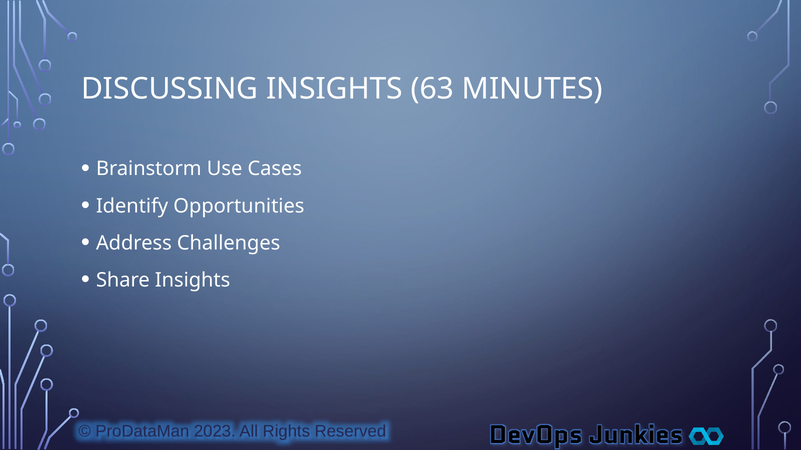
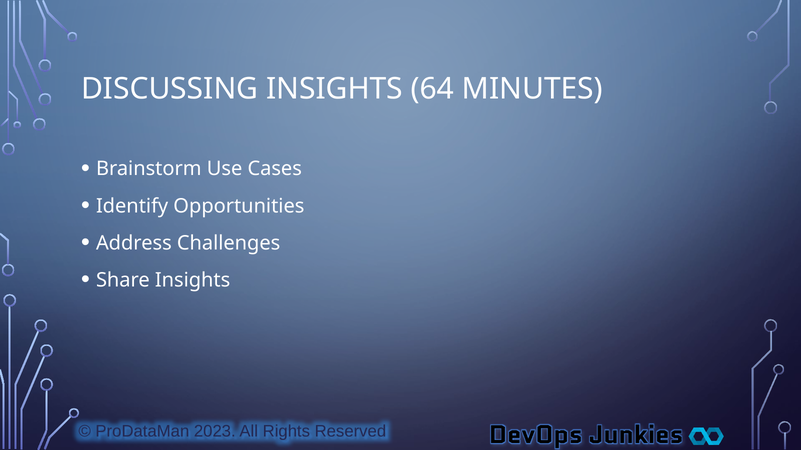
63: 63 -> 64
